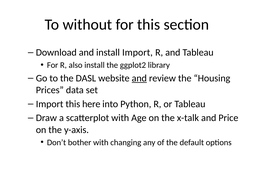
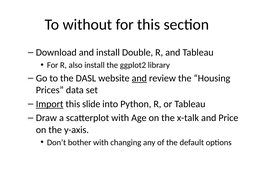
install Import: Import -> Double
Import at (50, 104) underline: none -> present
here: here -> slide
